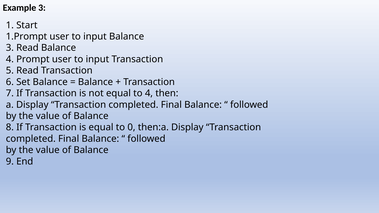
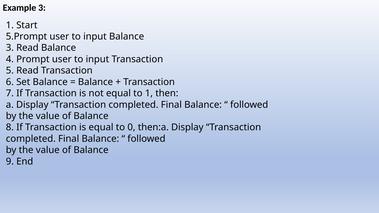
1.Prompt: 1.Prompt -> 5.Prompt
to 4: 4 -> 1
